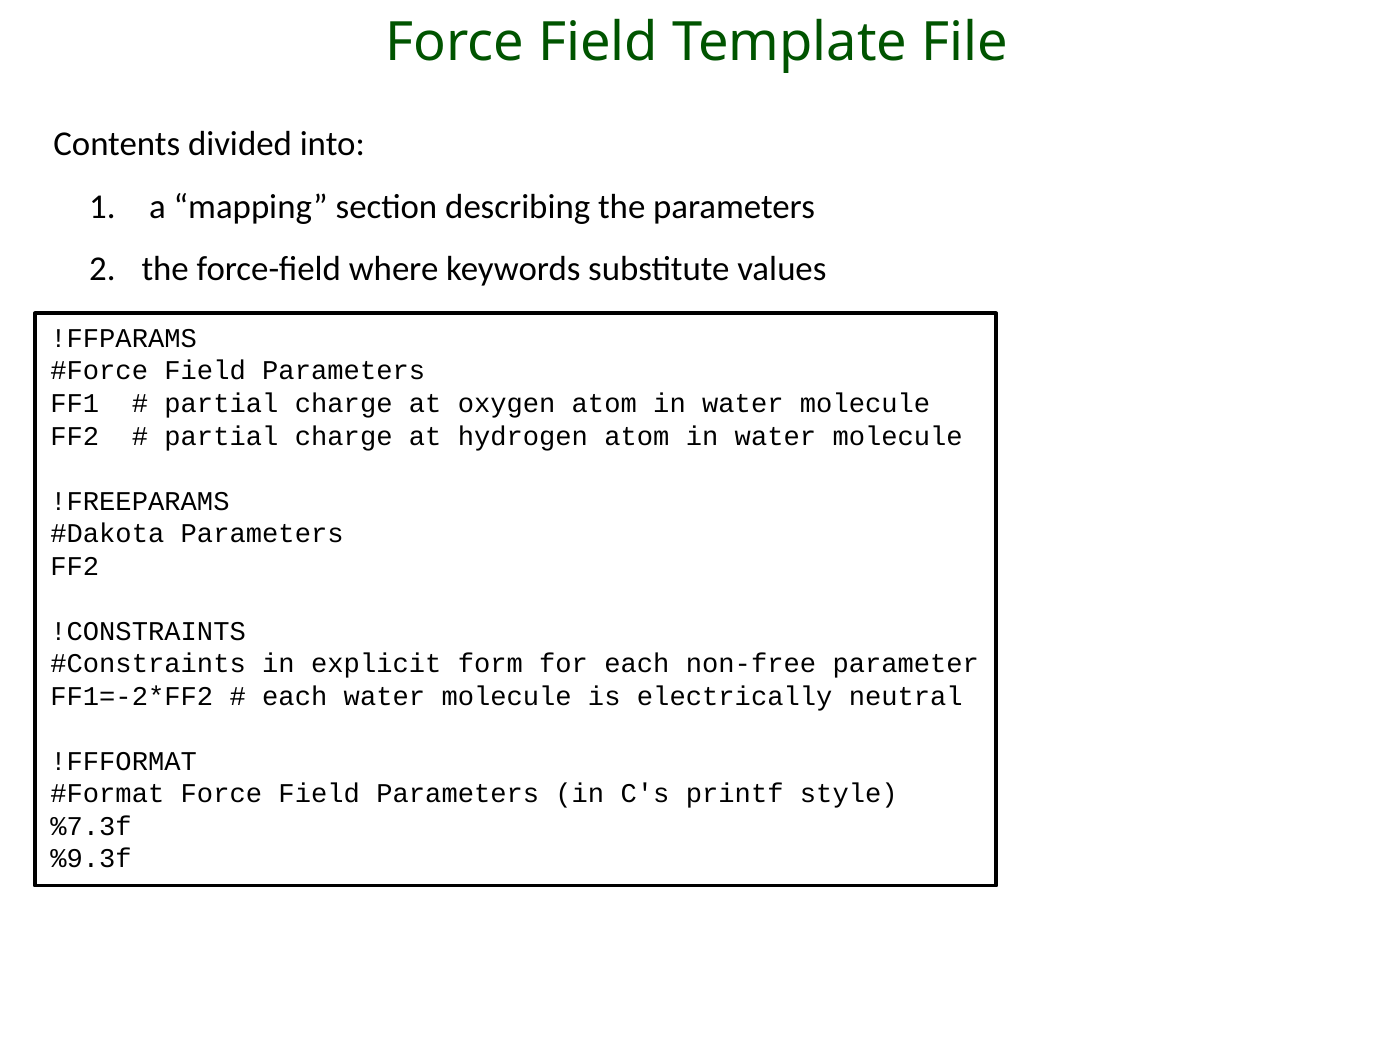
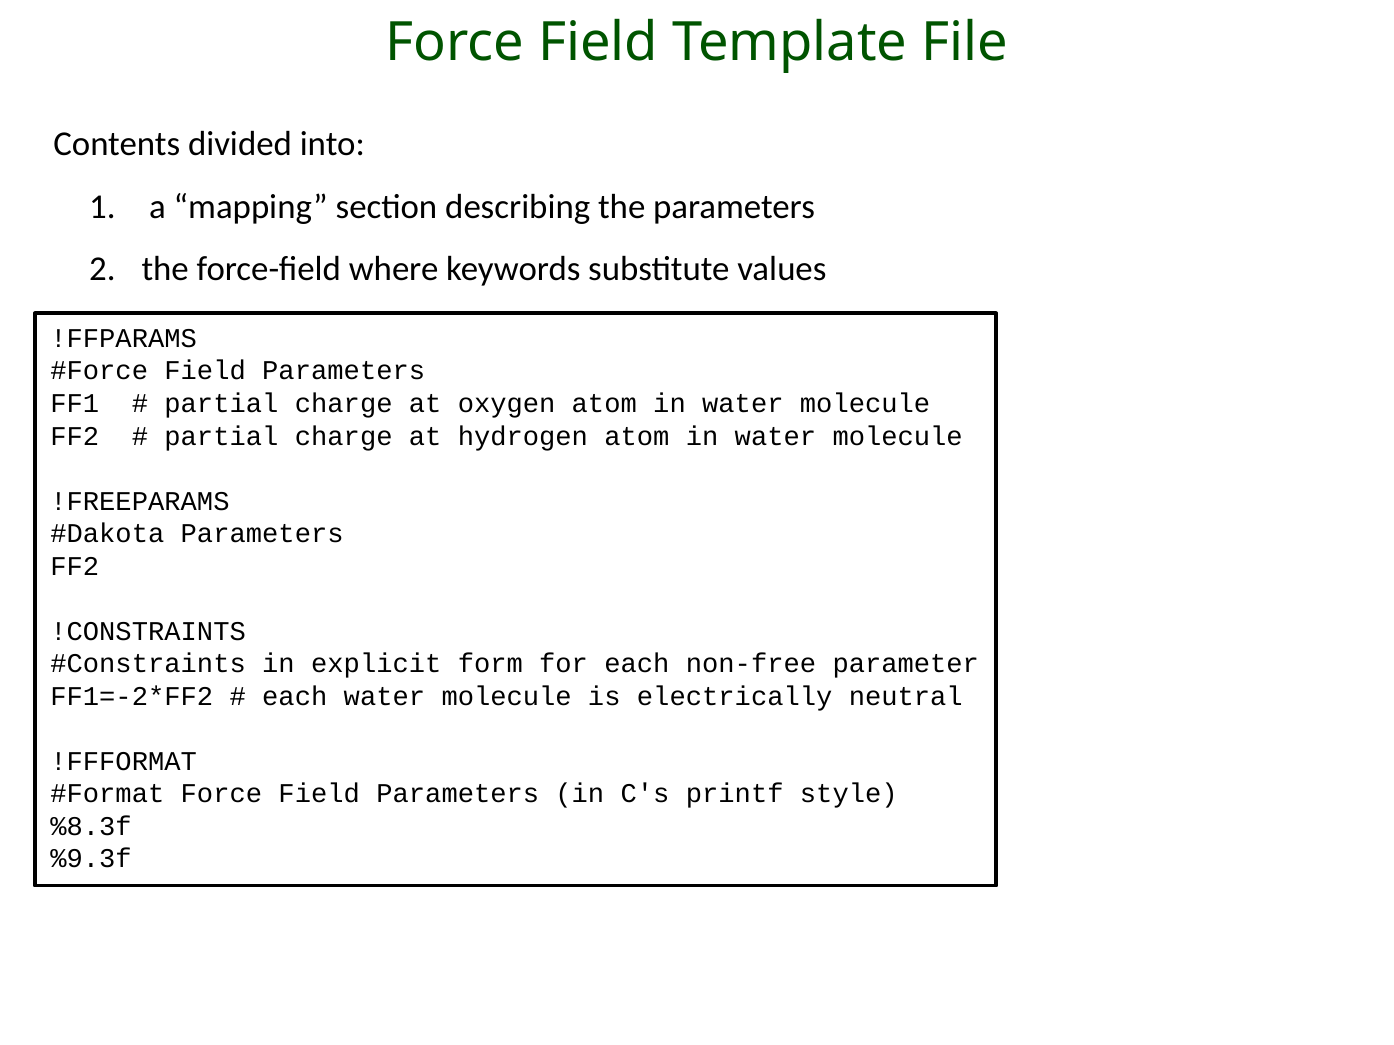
%7.3f: %7.3f -> %8.3f
